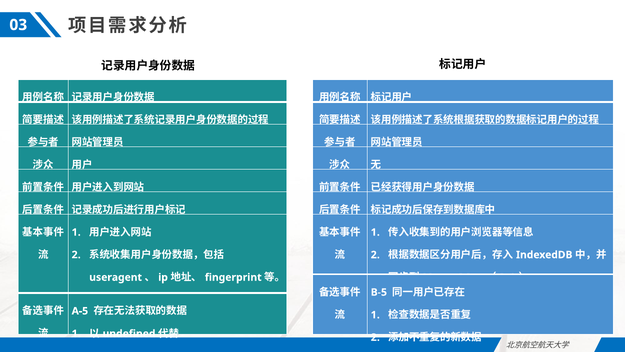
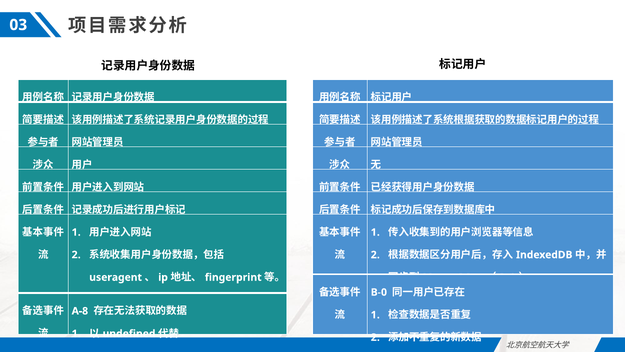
B-5: B-5 -> B-0
A-5: A-5 -> A-8
